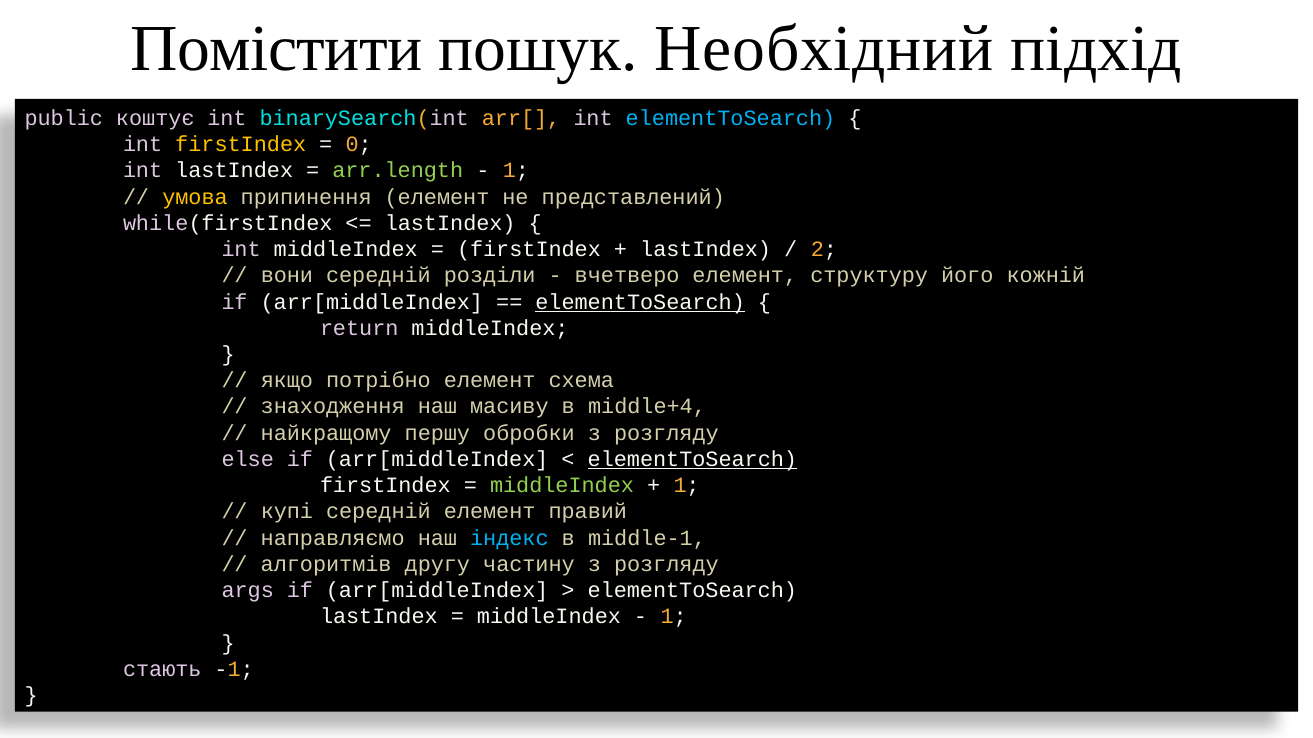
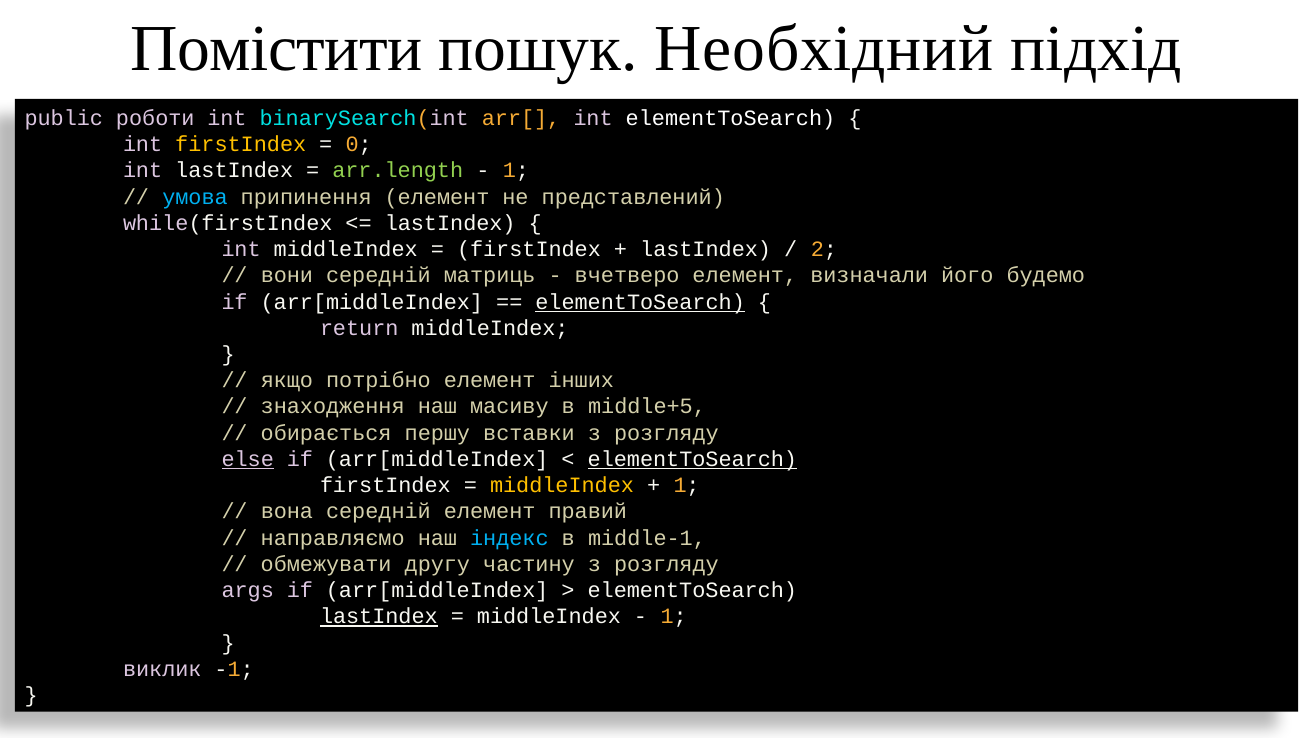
коштує: коштує -> роботи
elementToSearch at (731, 118) colour: light blue -> white
умова colour: yellow -> light blue
розділи: розділи -> матриць
структуру: структуру -> визначали
кожній: кожній -> будемо
схема: схема -> інших
middle+4: middle+4 -> middle+5
найкращому: найкращому -> обирається
обробки: обробки -> вставки
else underline: none -> present
middleIndex at (562, 486) colour: light green -> yellow
купі: купі -> вона
алгоритмів: алгоритмів -> обмежувати
lastIndex at (379, 617) underline: none -> present
стають: стають -> виклик
